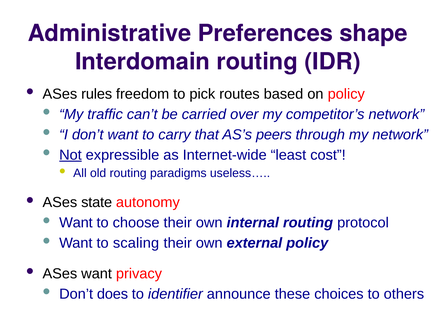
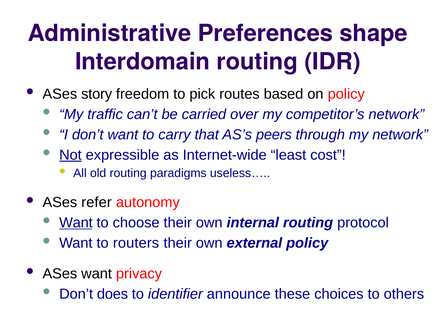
rules: rules -> story
state: state -> refer
Want at (76, 223) underline: none -> present
scaling: scaling -> routers
